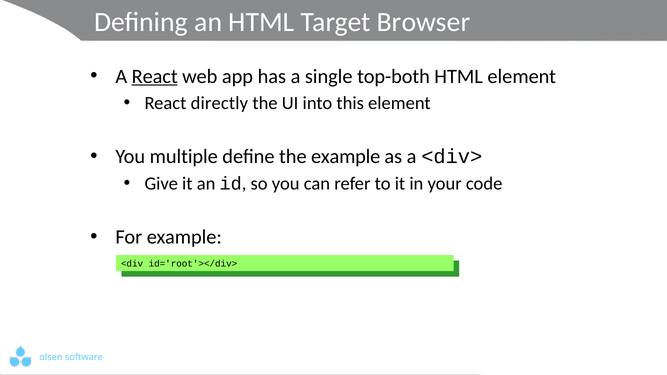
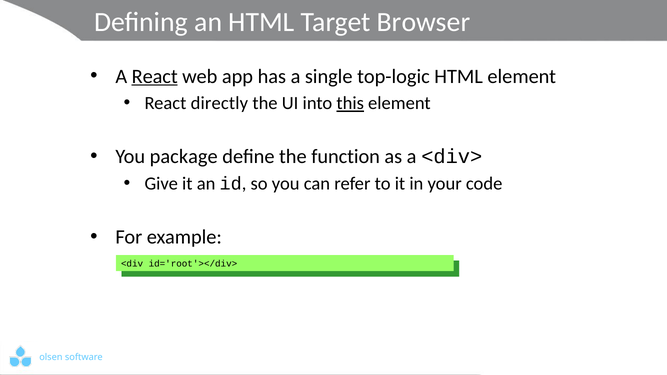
top-both: top-both -> top-logic
this underline: none -> present
multiple: multiple -> package
the example: example -> function
